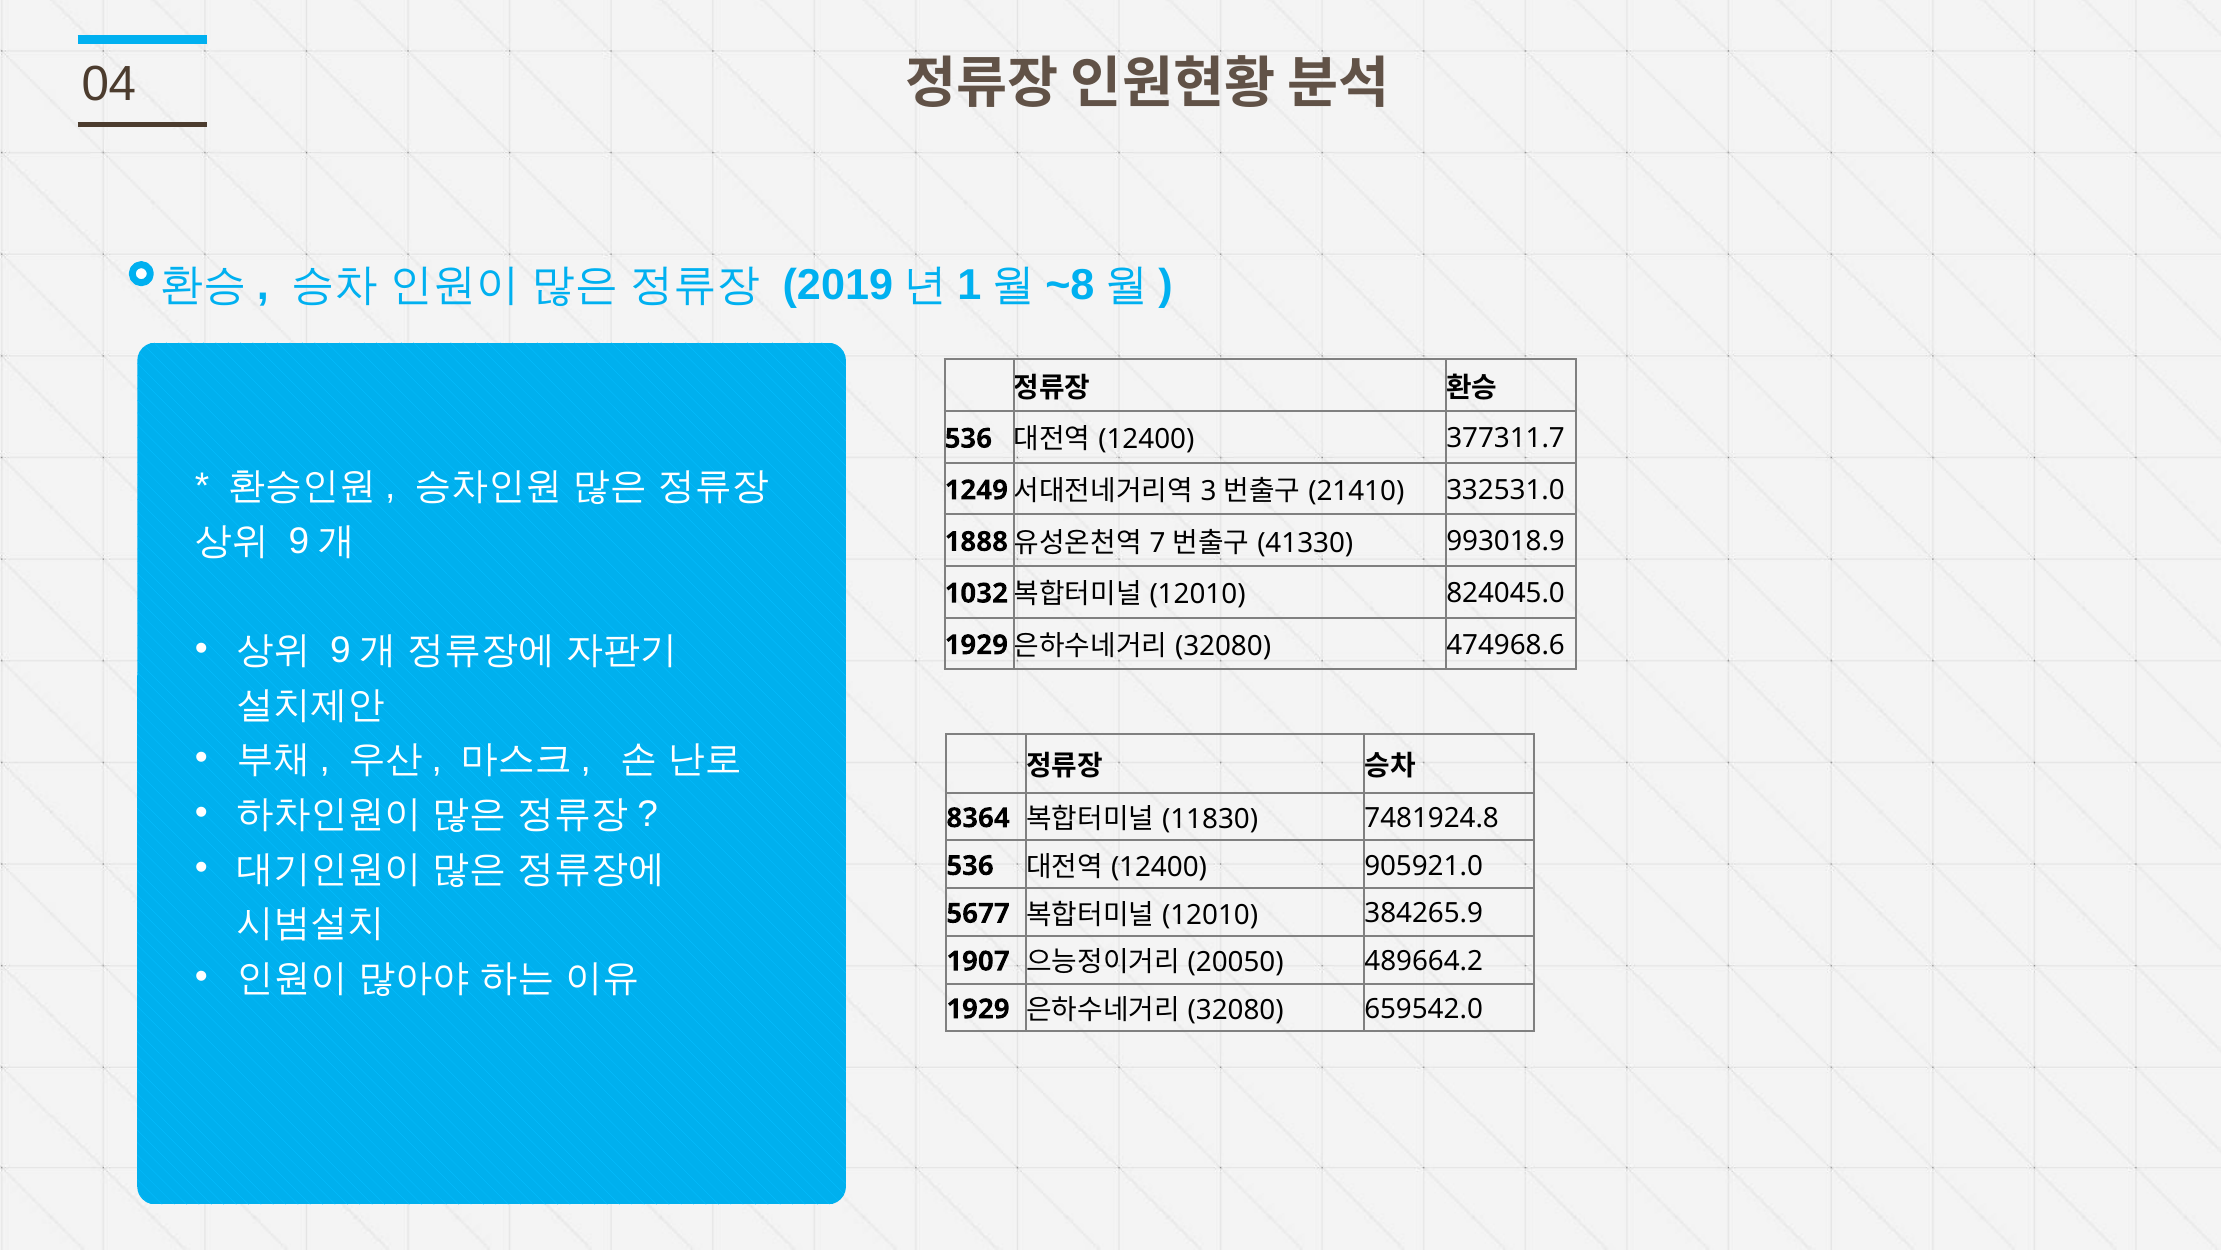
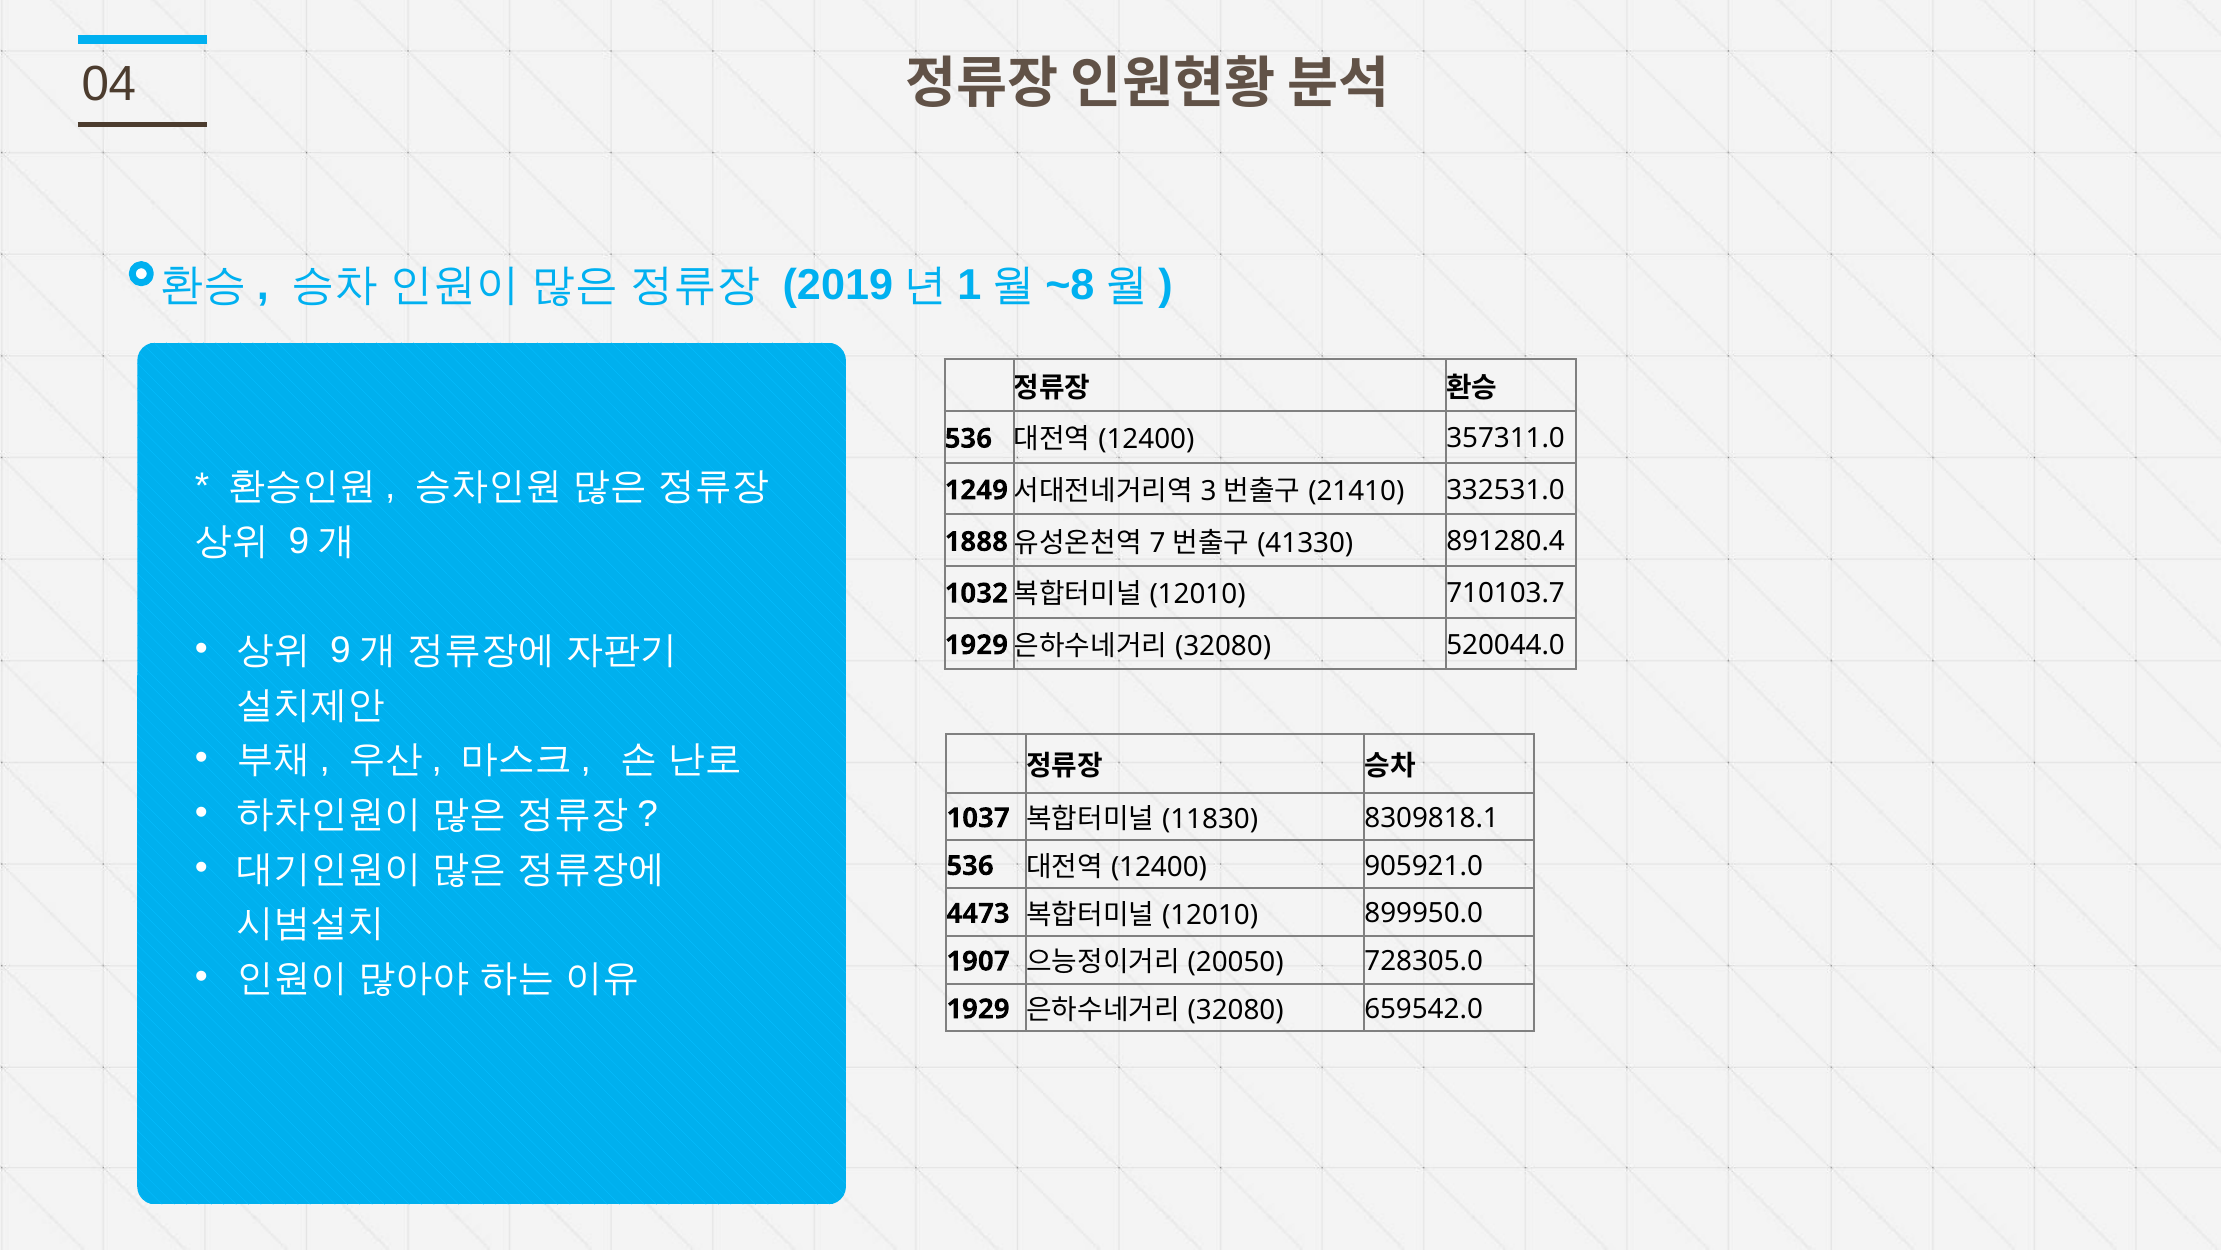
377311.7: 377311.7 -> 357311.0
993018.9: 993018.9 -> 891280.4
824045.0: 824045.0 -> 710103.7
474968.6: 474968.6 -> 520044.0
8364: 8364 -> 1037
7481924.8: 7481924.8 -> 8309818.1
5677: 5677 -> 4473
384265.9: 384265.9 -> 899950.0
489664.2: 489664.2 -> 728305.0
